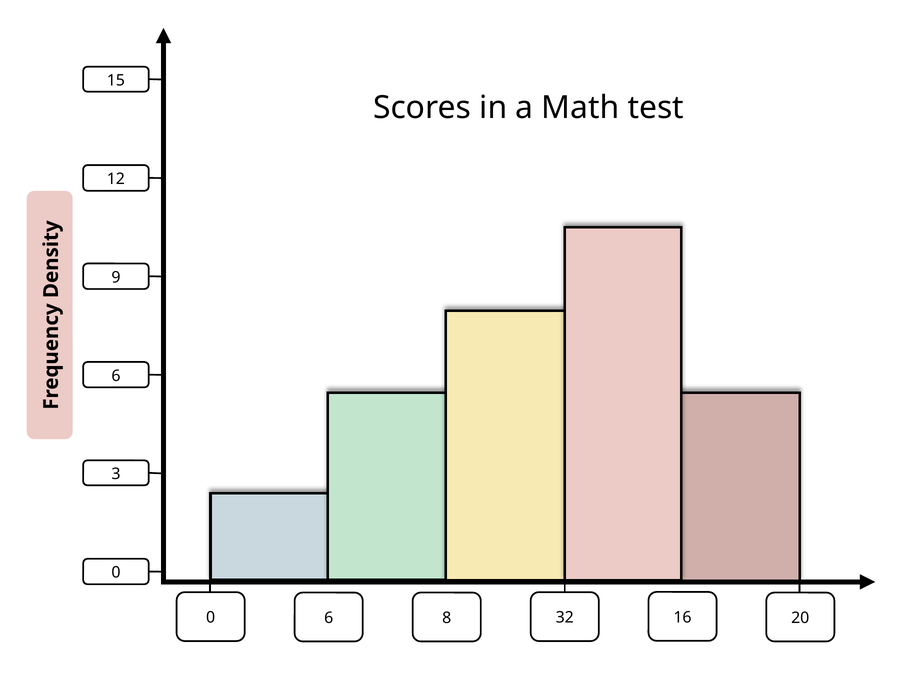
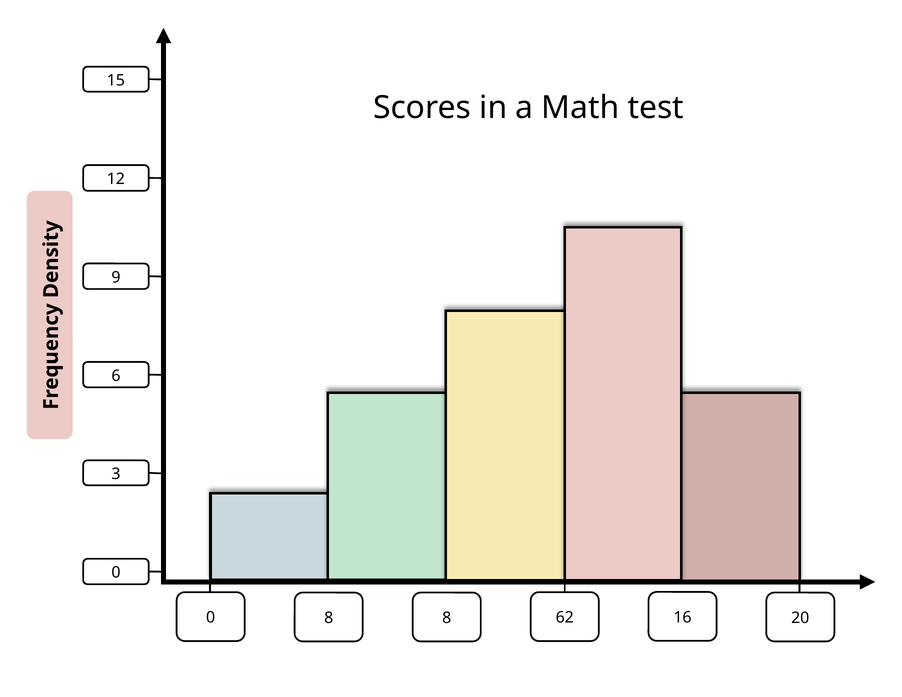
0 6: 6 -> 8
32: 32 -> 62
